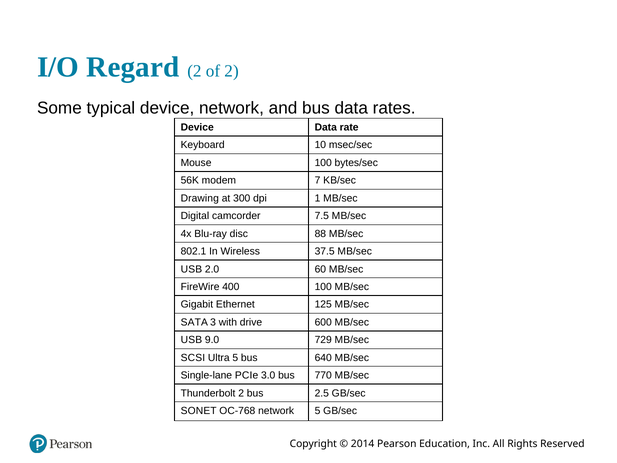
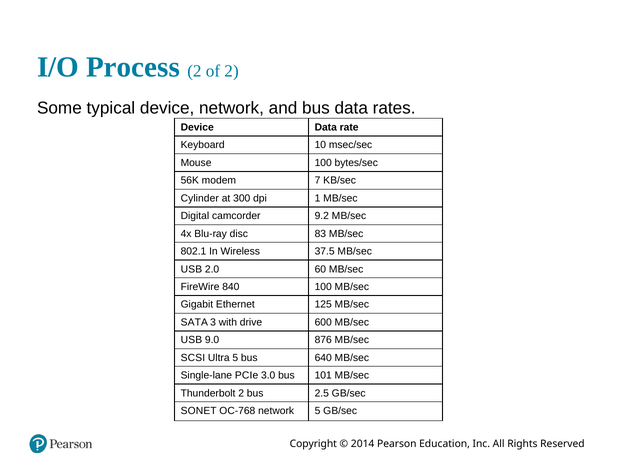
Regard: Regard -> Process
Drawing: Drawing -> Cylinder
7.5: 7.5 -> 9.2
88: 88 -> 83
400: 400 -> 840
729: 729 -> 876
770: 770 -> 101
